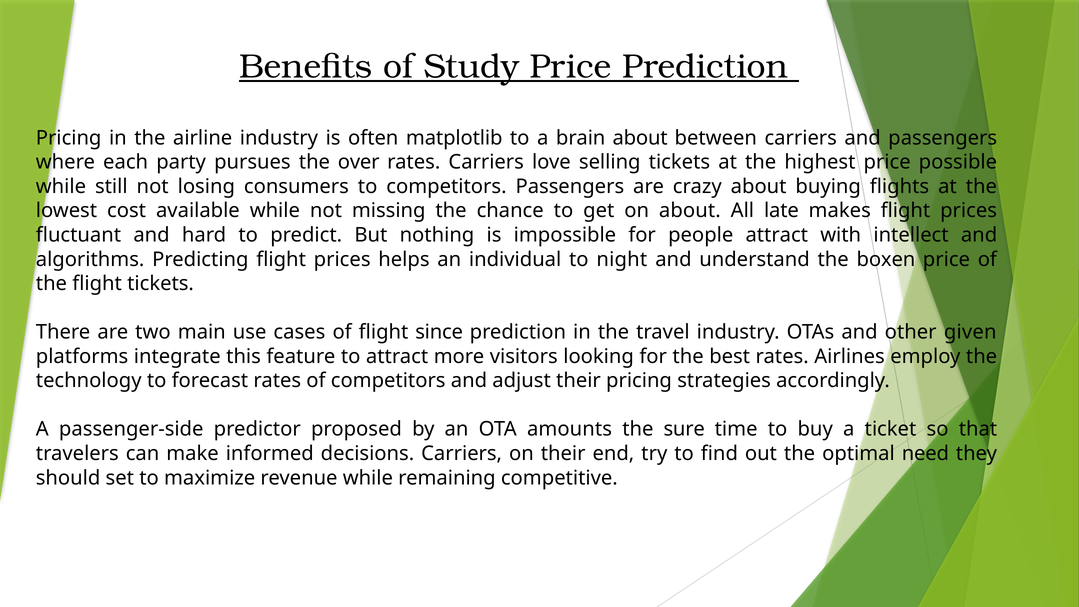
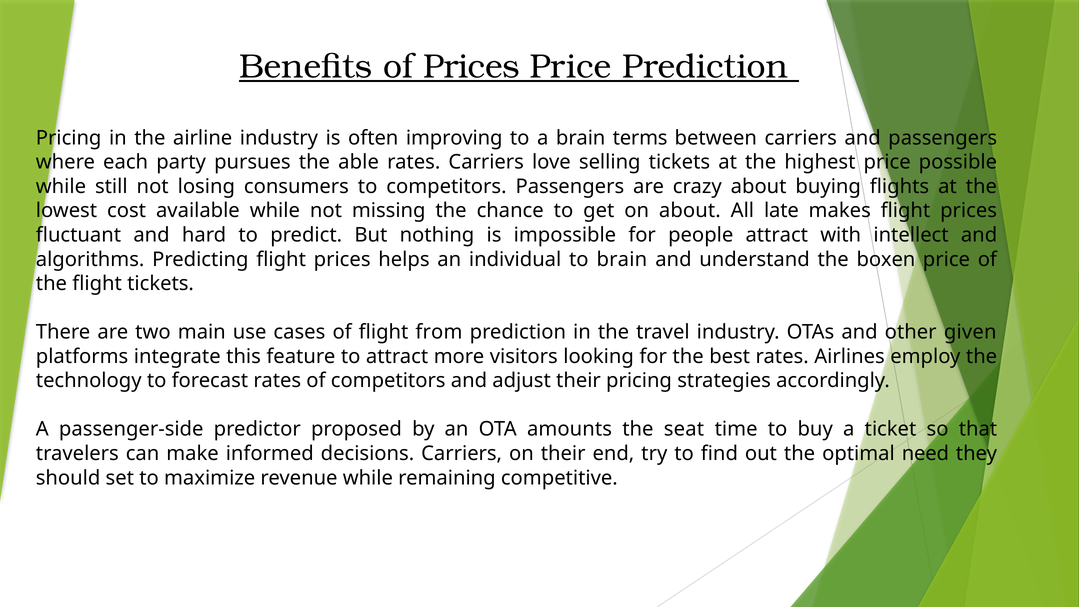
of Study: Study -> Prices
matplotlib: matplotlib -> improving
brain about: about -> terms
over: over -> able
to night: night -> brain
since: since -> from
sure: sure -> seat
